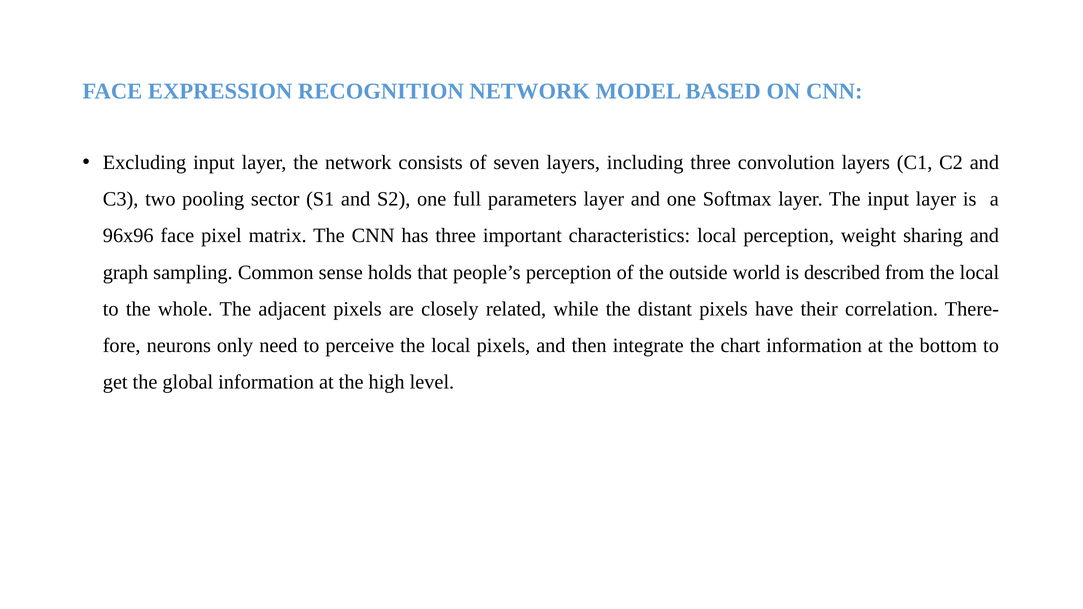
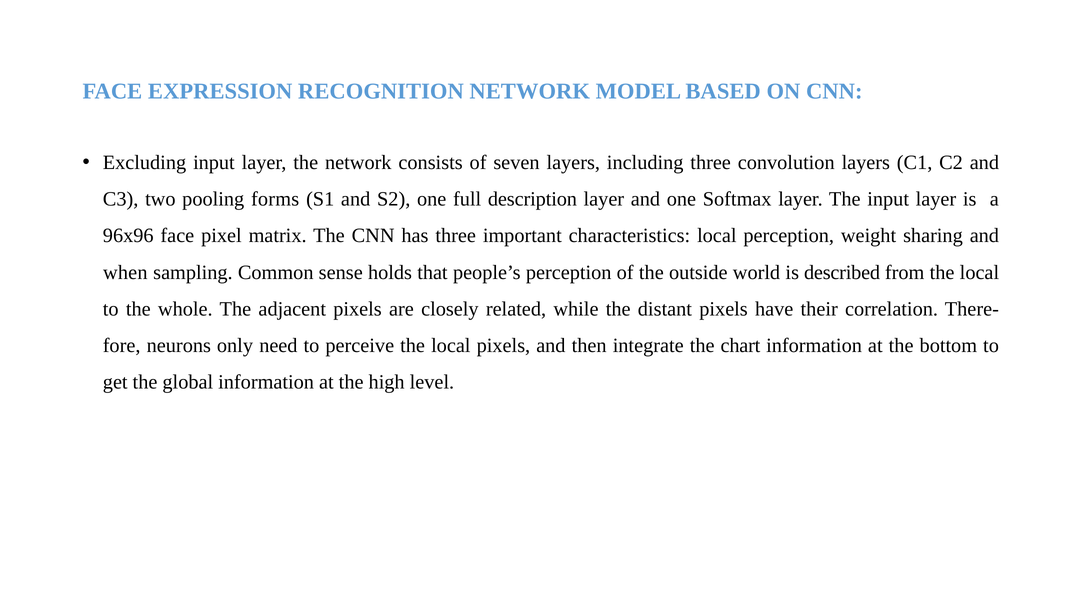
sector: sector -> forms
parameters: parameters -> description
graph: graph -> when
